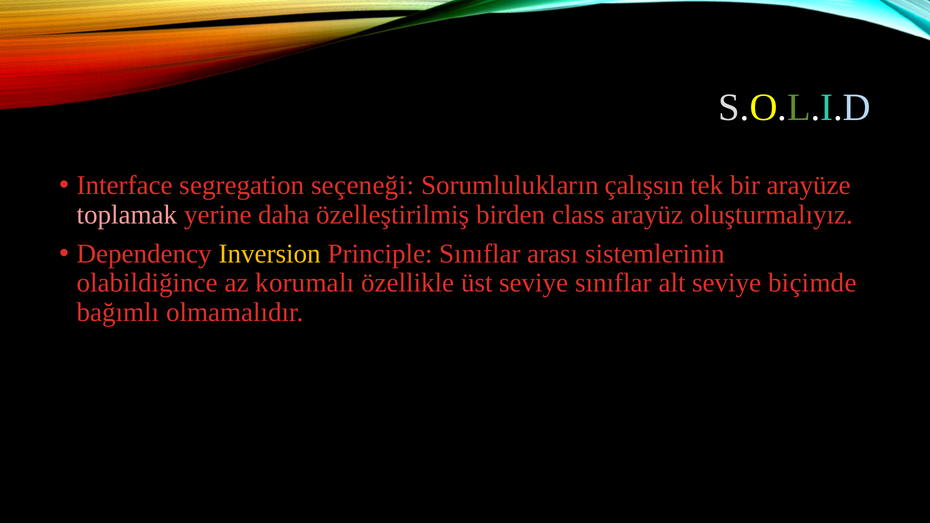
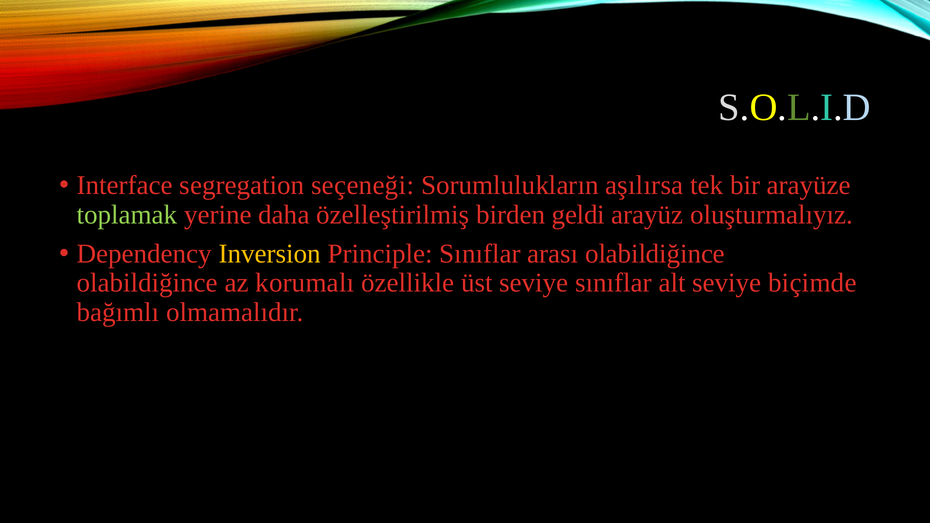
çalışsın: çalışsın -> aşılırsa
toplamak colour: pink -> light green
class: class -> geldi
arası sistemlerinin: sistemlerinin -> olabildiğince
